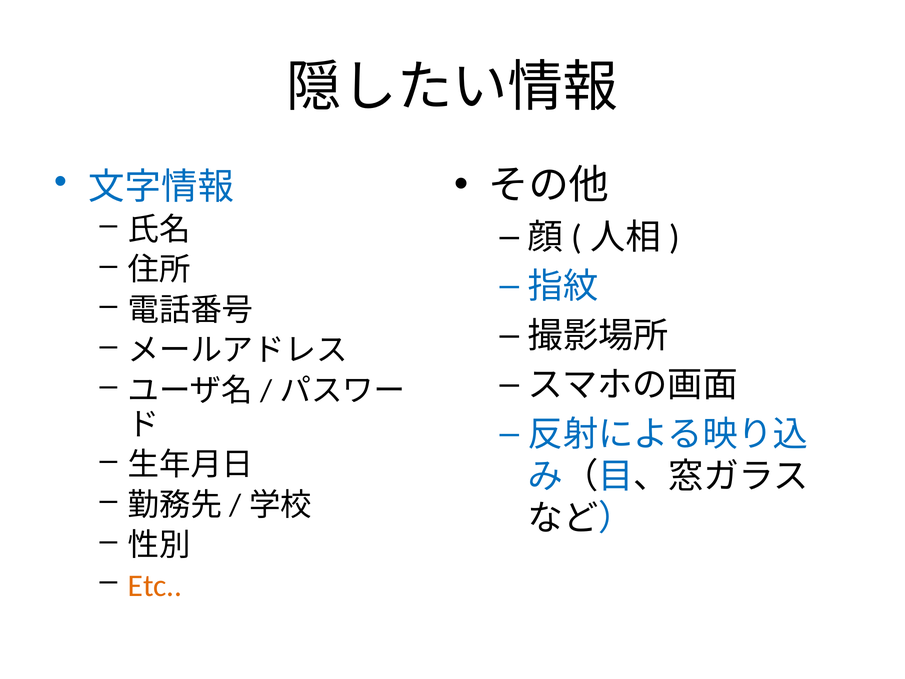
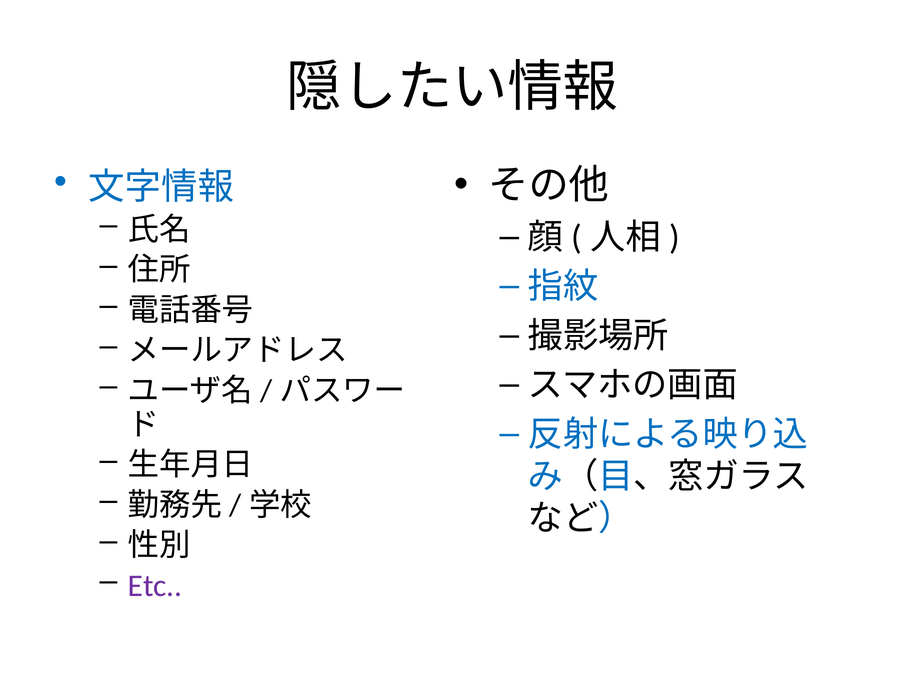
Etc colour: orange -> purple
